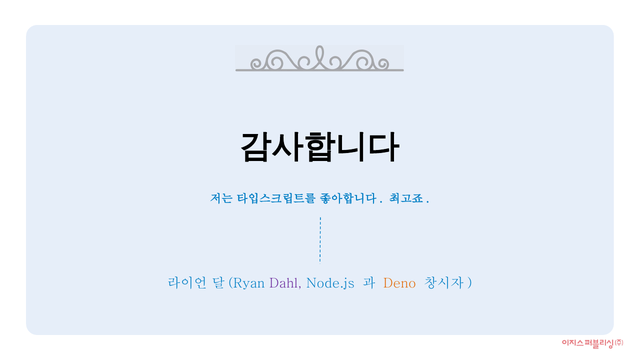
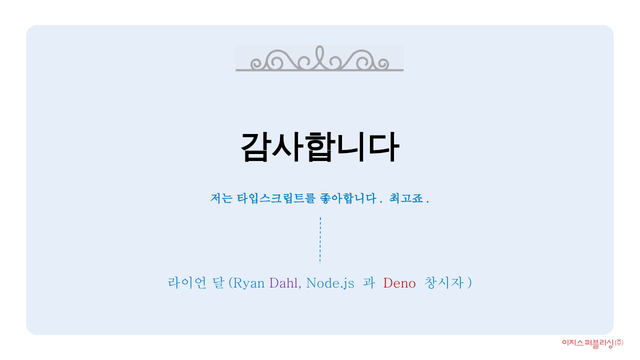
Deno colour: orange -> red
